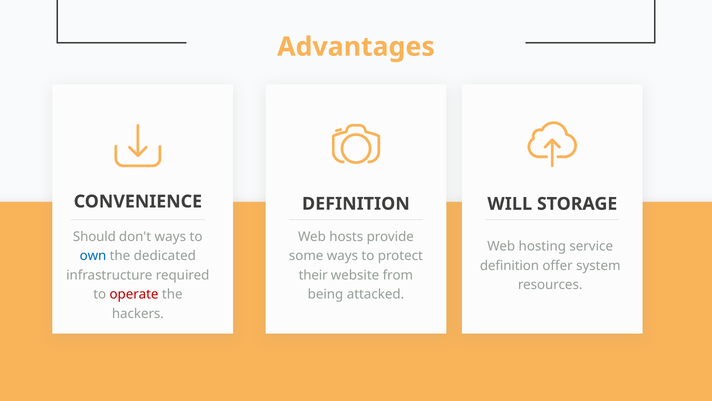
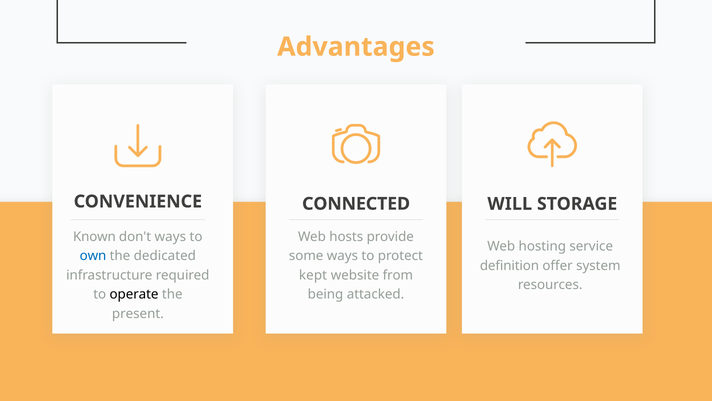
DEFINITION at (356, 204): DEFINITION -> CONNECTED
Should: Should -> Known
their: their -> kept
operate colour: red -> black
hackers: hackers -> present
